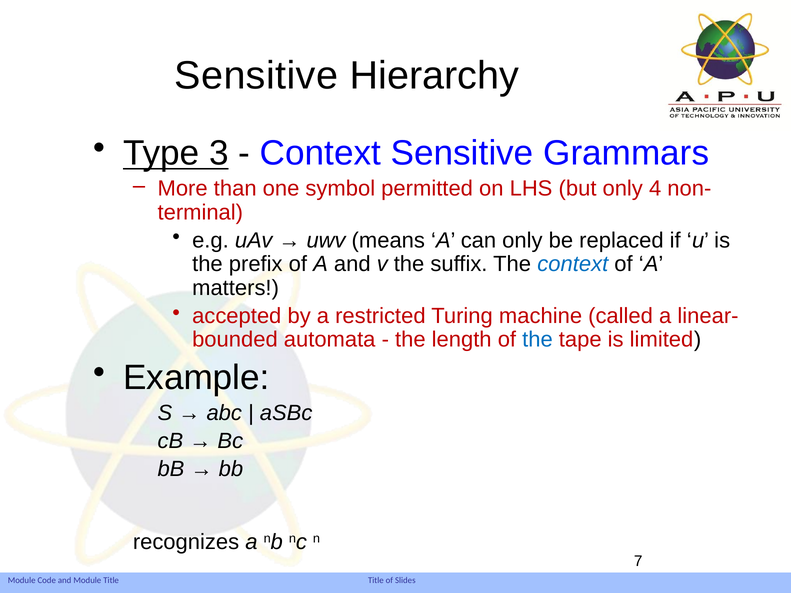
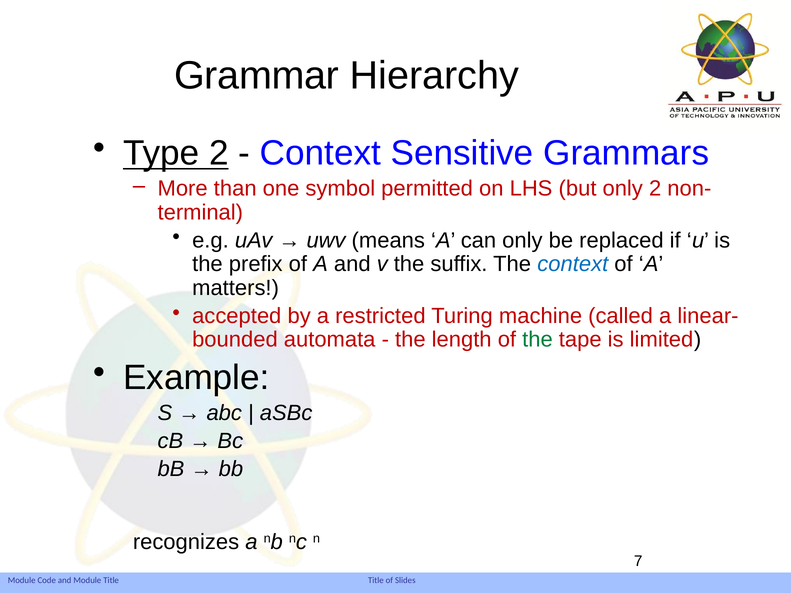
Sensitive at (256, 76): Sensitive -> Grammar
Type 3: 3 -> 2
only 4: 4 -> 2
the at (537, 340) colour: blue -> green
